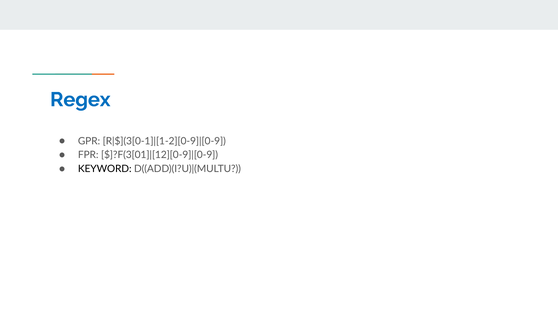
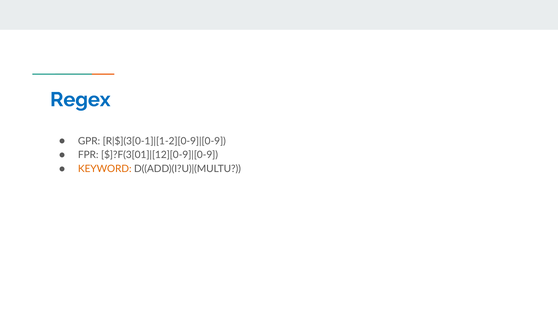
KEYWORD colour: black -> orange
